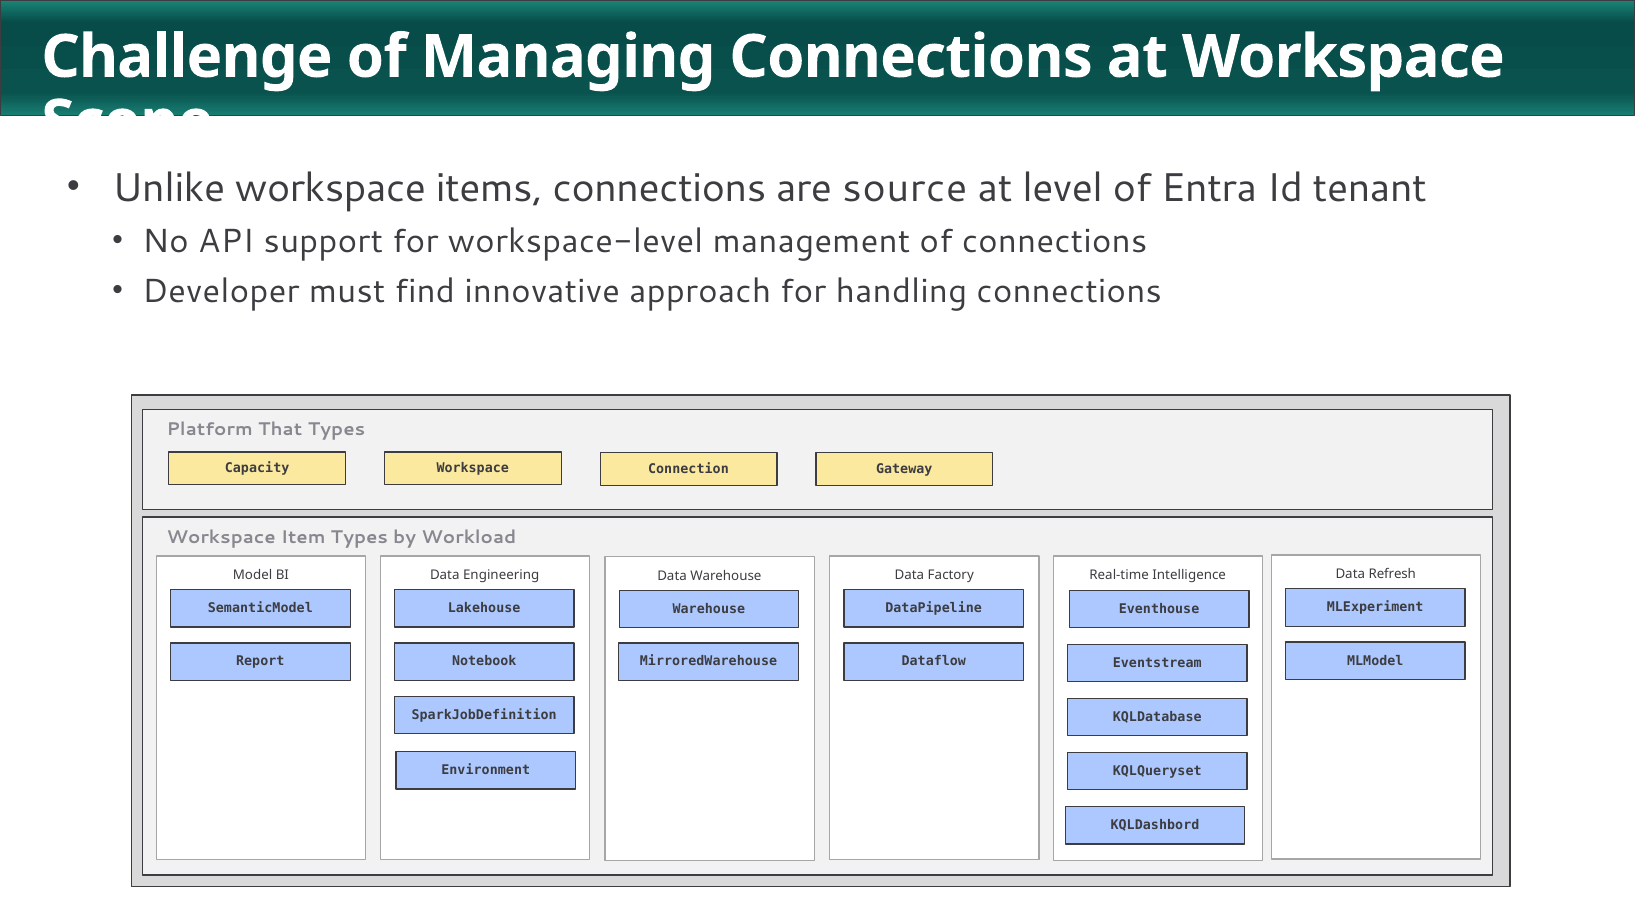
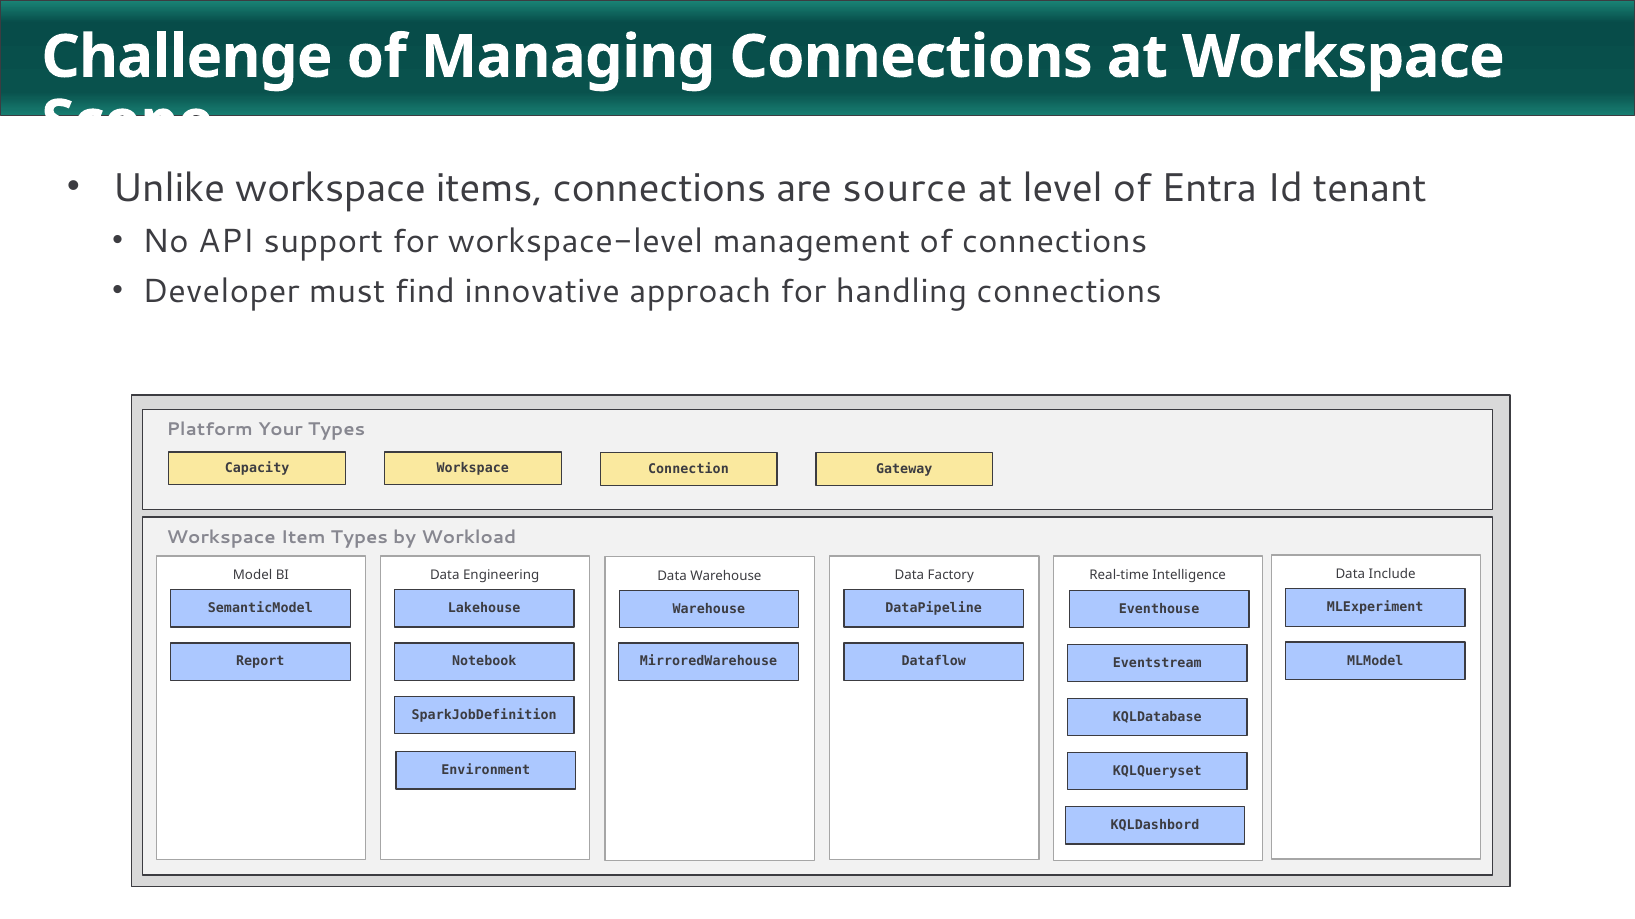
That: That -> Your
Refresh: Refresh -> Include
